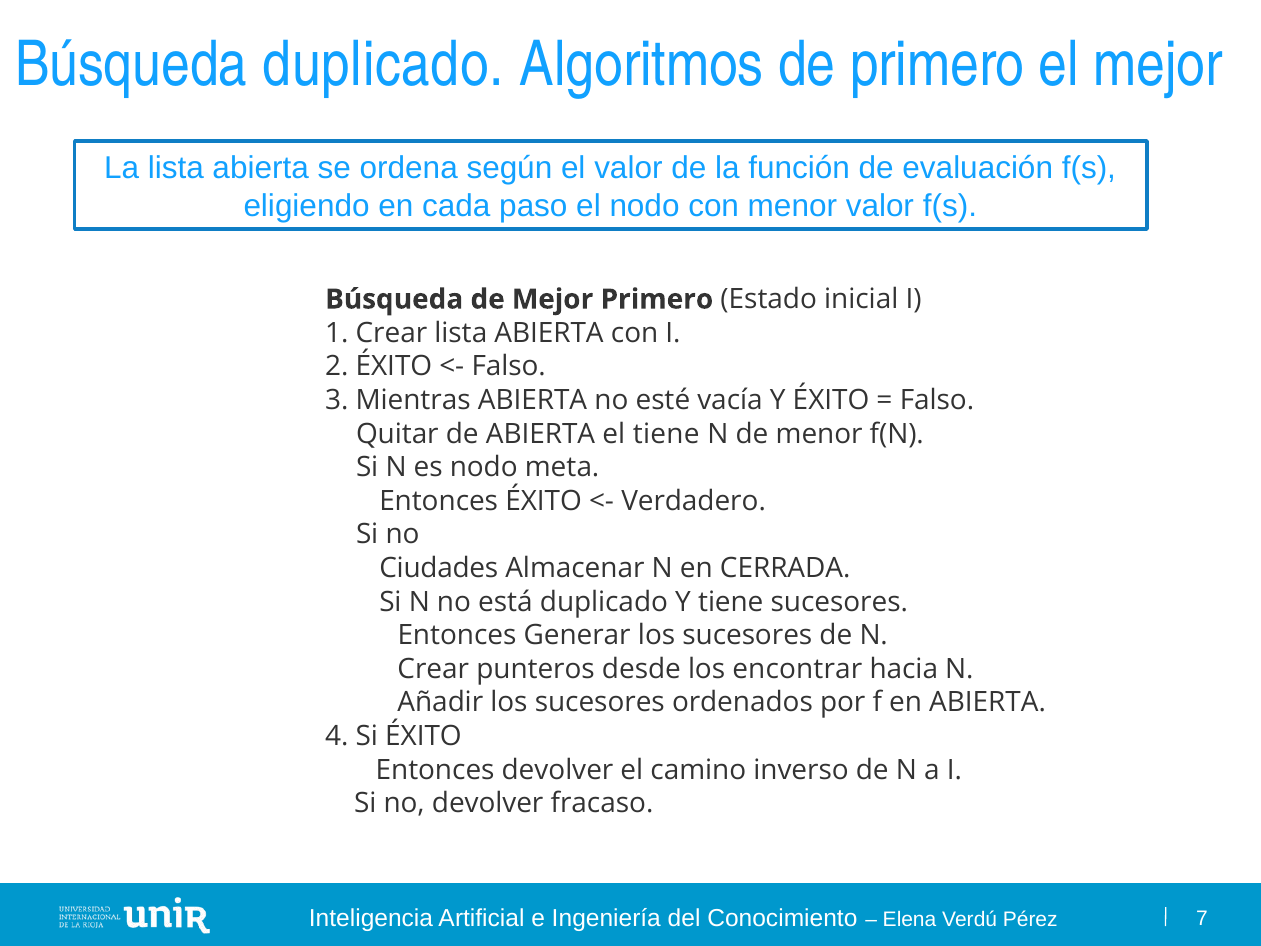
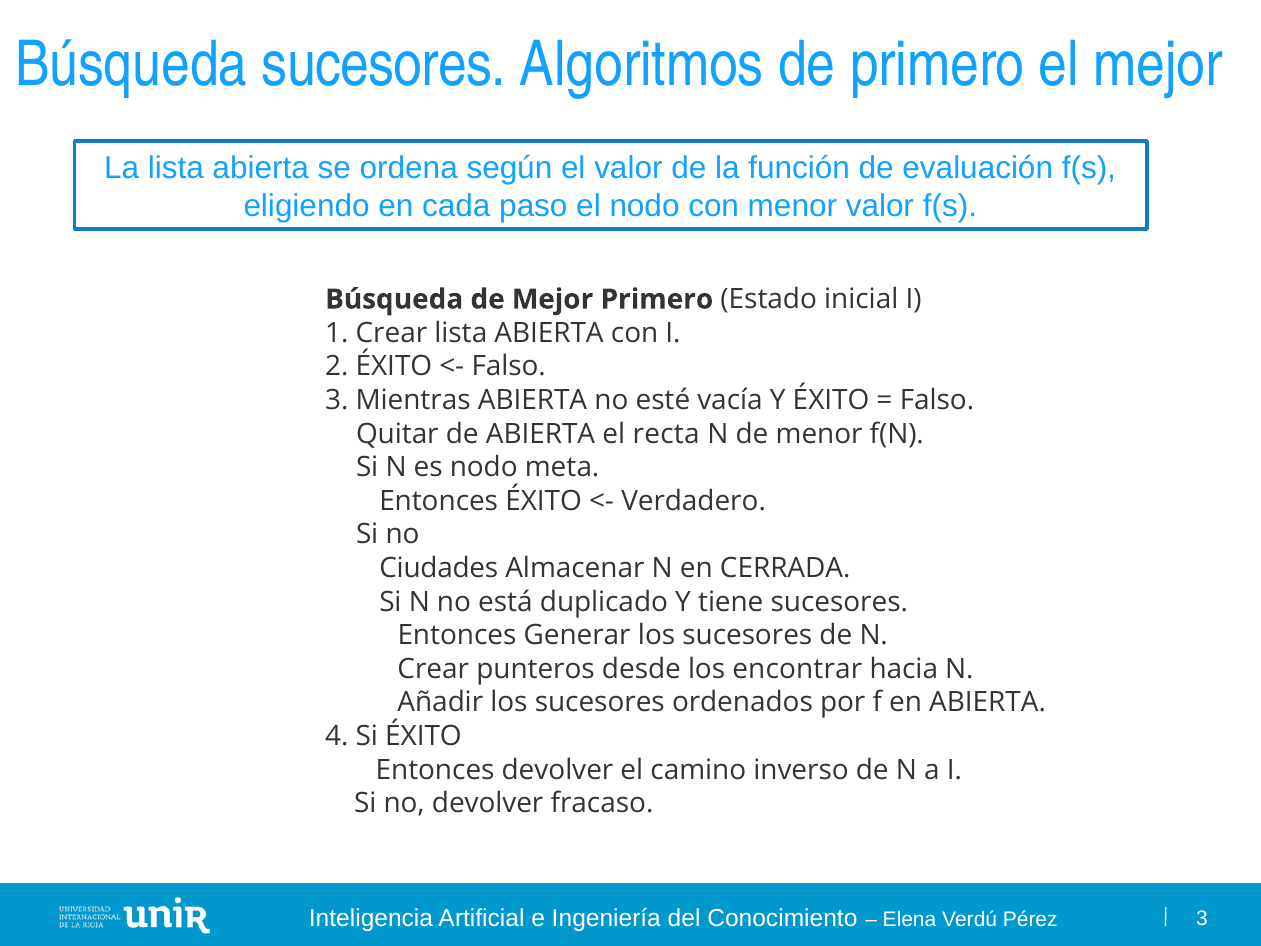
Búsqueda duplicado: duplicado -> sucesores
el tiene: tiene -> recta
7 at (1202, 919): 7 -> 3
